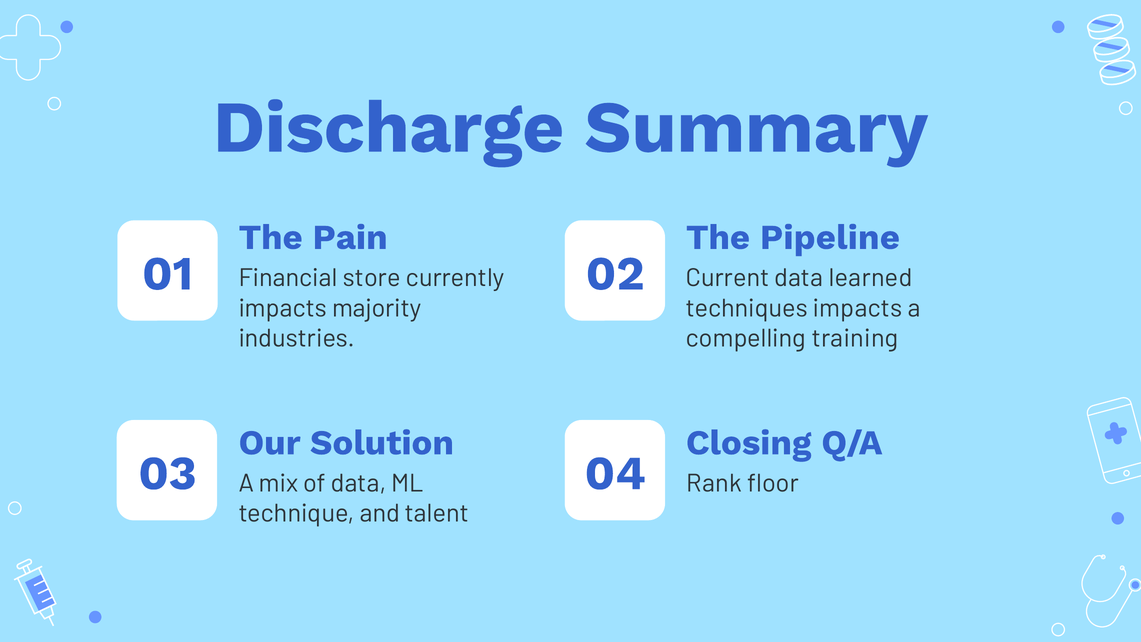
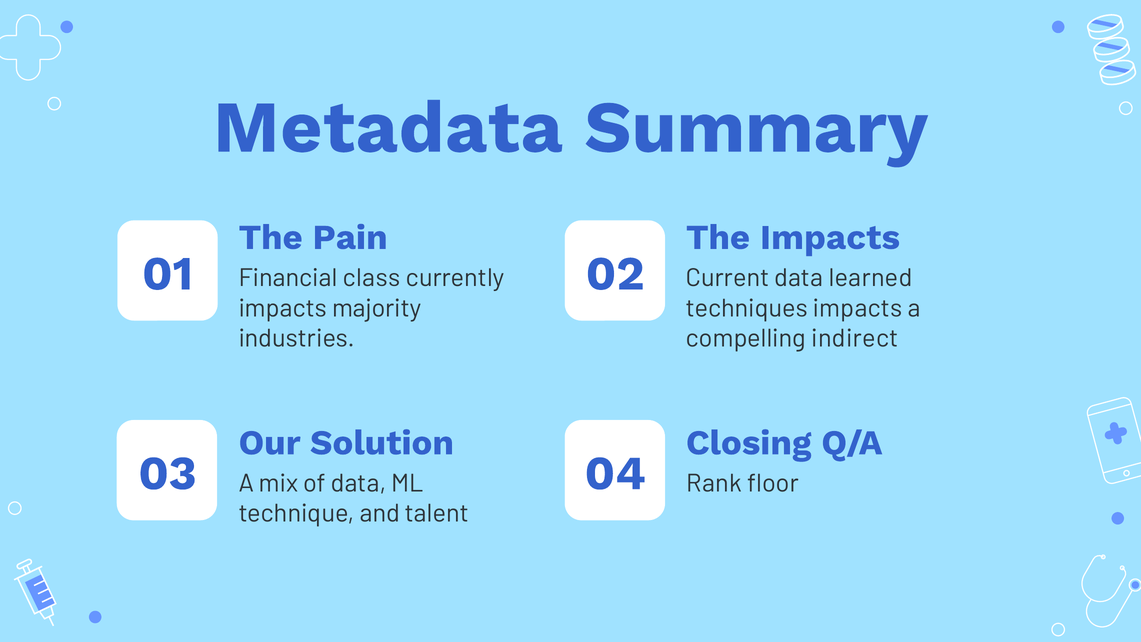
Discharge: Discharge -> Metadata
The Pipeline: Pipeline -> Impacts
store: store -> class
training: training -> indirect
